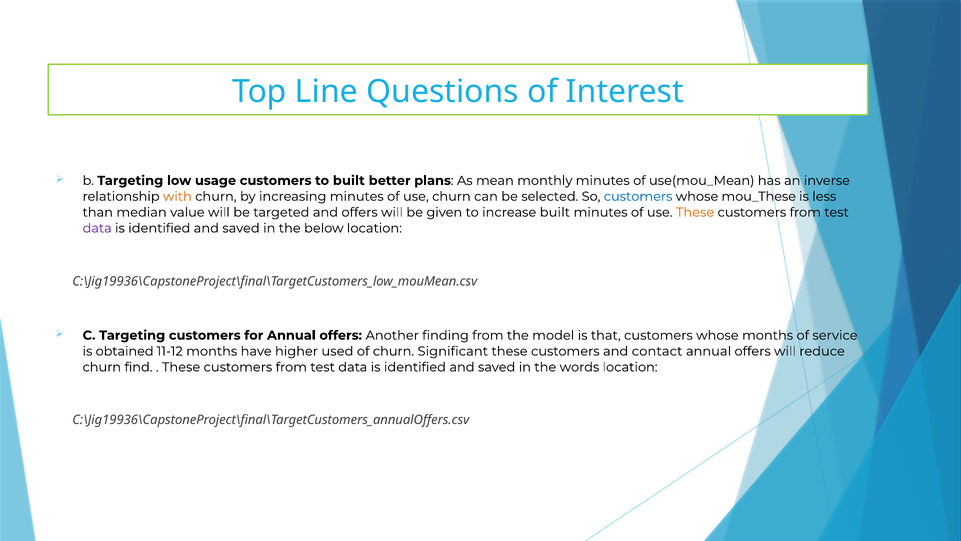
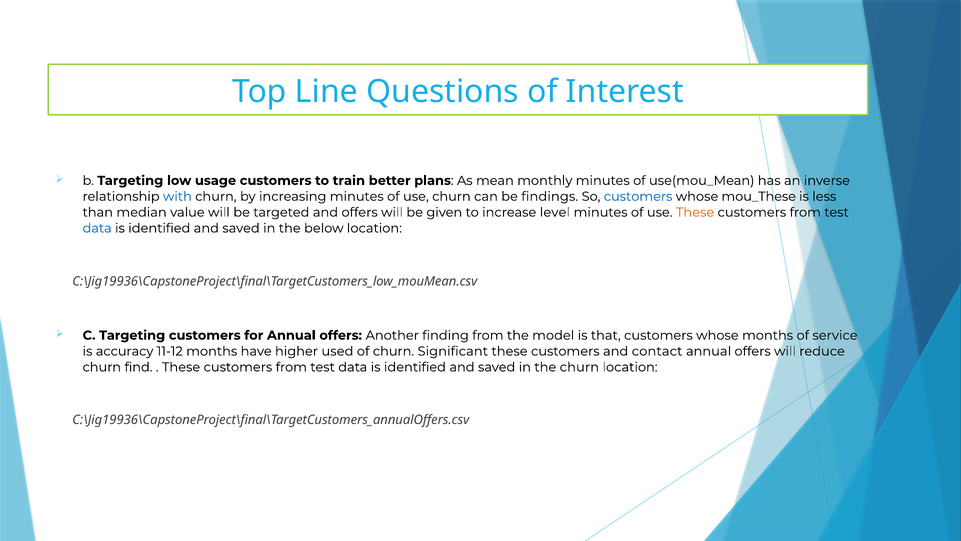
to built: built -> train
with colour: orange -> blue
selected: selected -> findings
increase built: built -> level
data at (97, 228) colour: purple -> blue
obtained: obtained -> accuracy
the words: words -> churn
